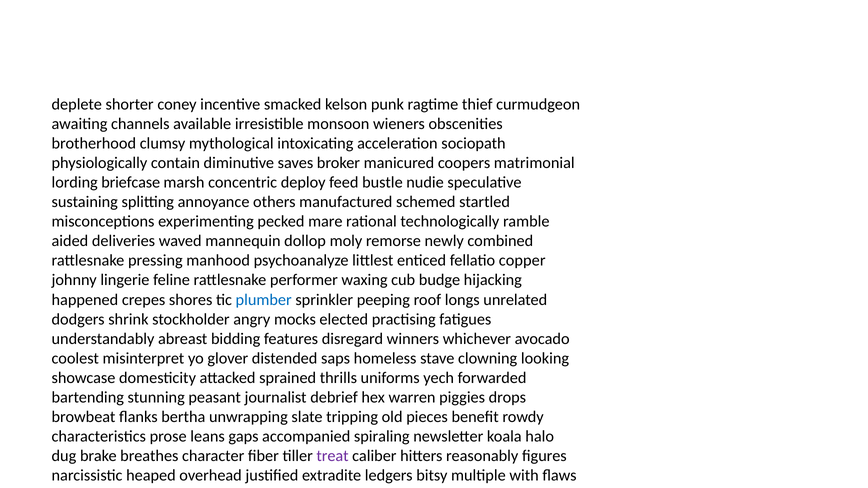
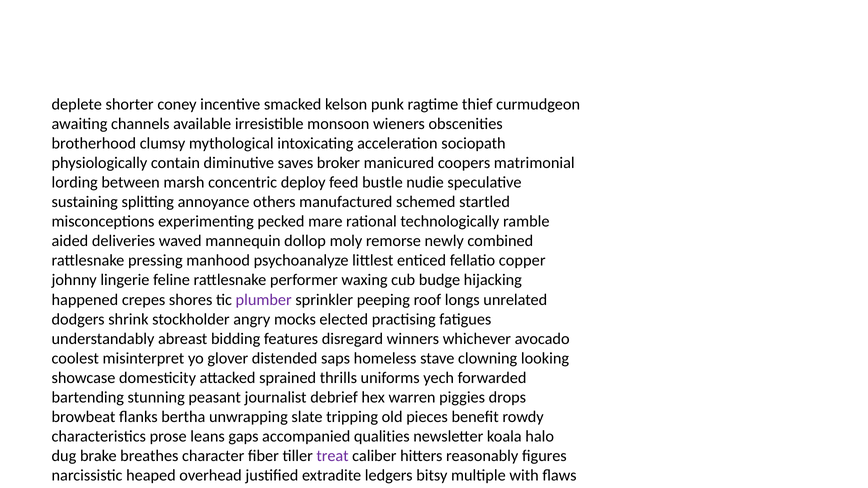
briefcase: briefcase -> between
plumber colour: blue -> purple
spiraling: spiraling -> qualities
